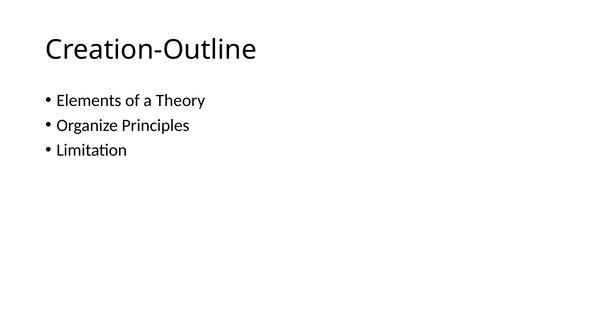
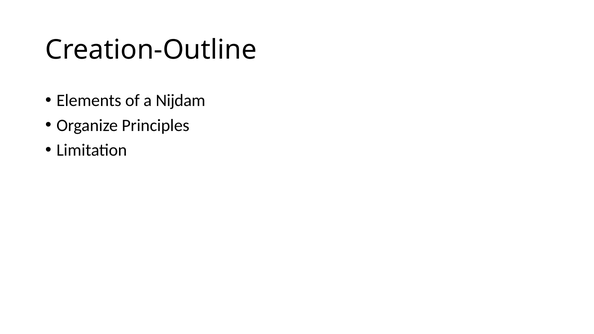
Theory: Theory -> Nijdam
